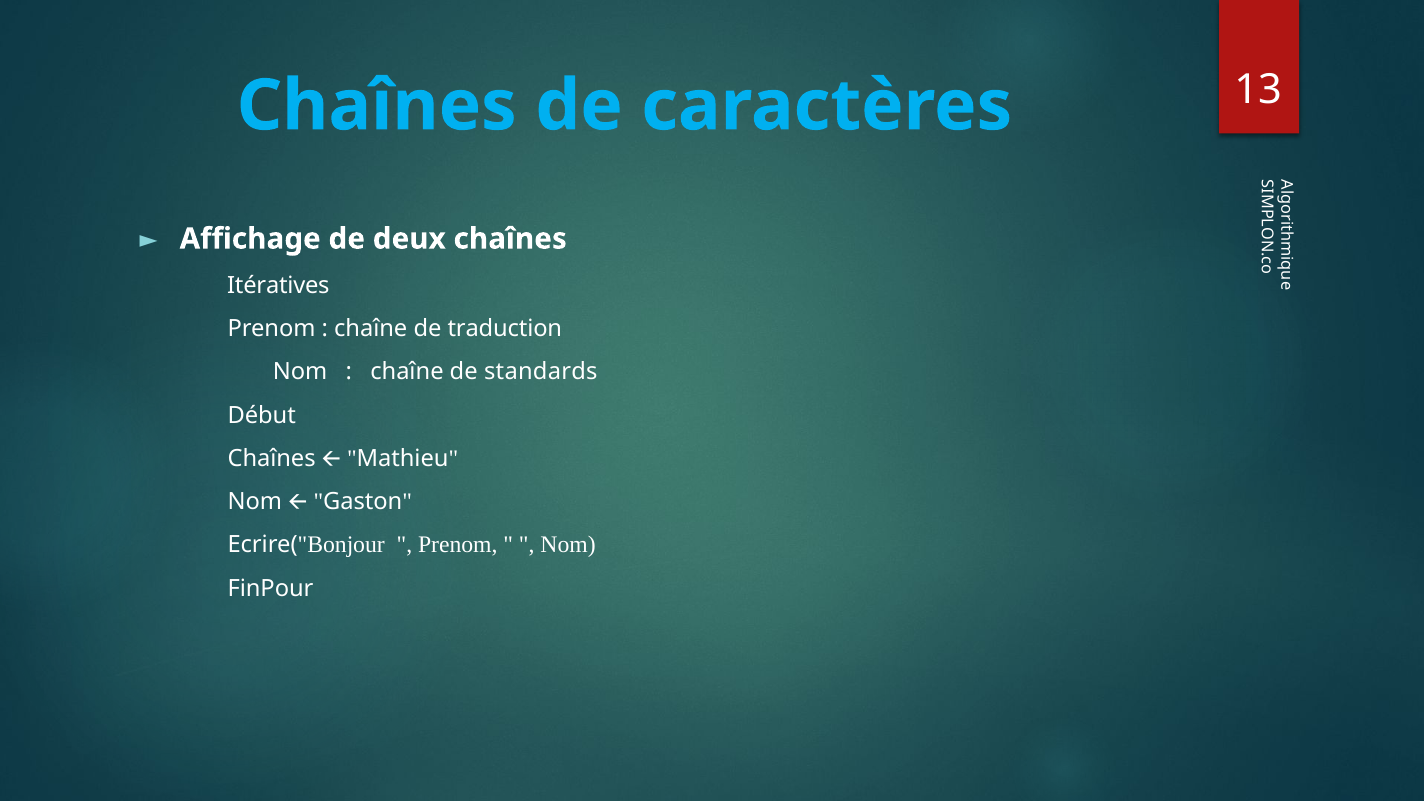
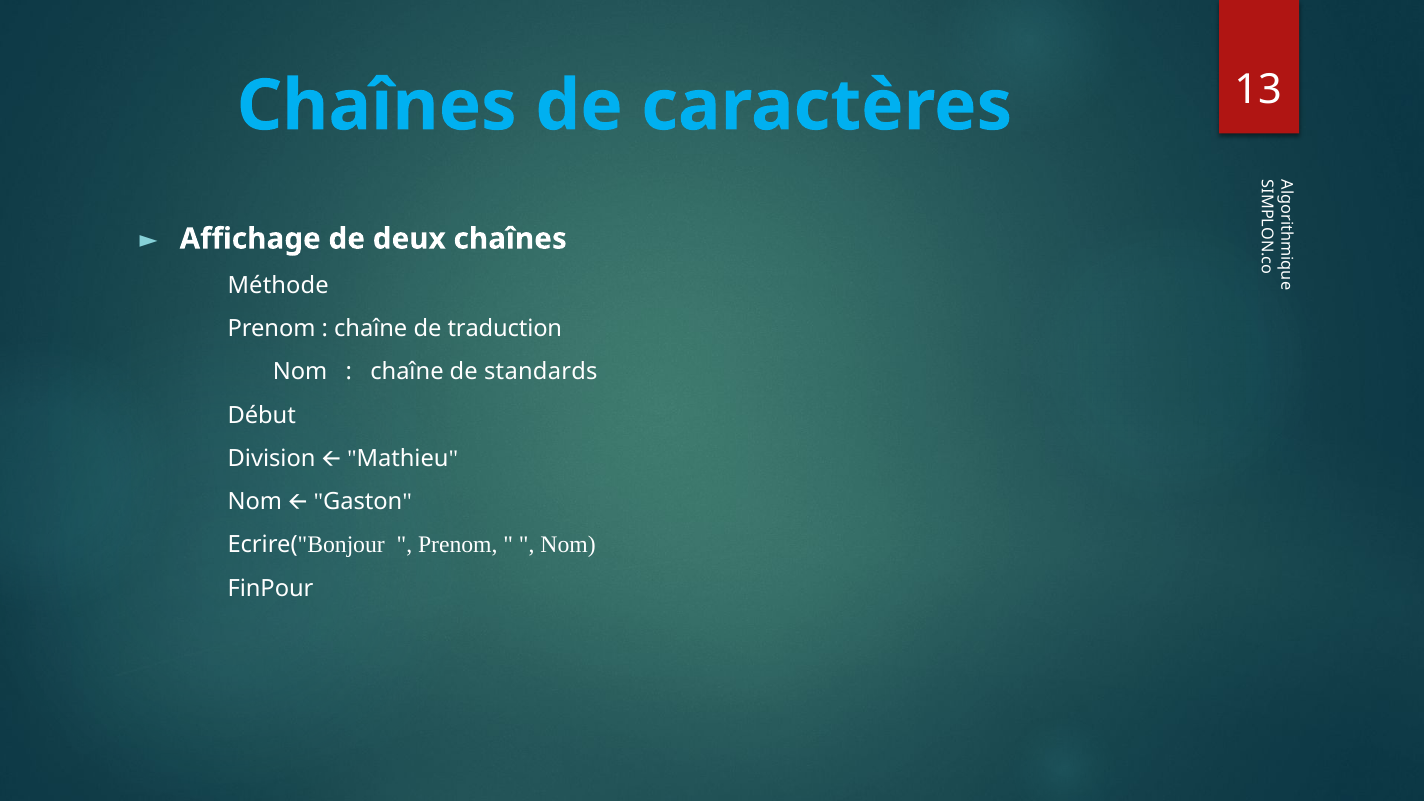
Itératives: Itératives -> Méthode
Chaînes at (272, 459): Chaînes -> Division
